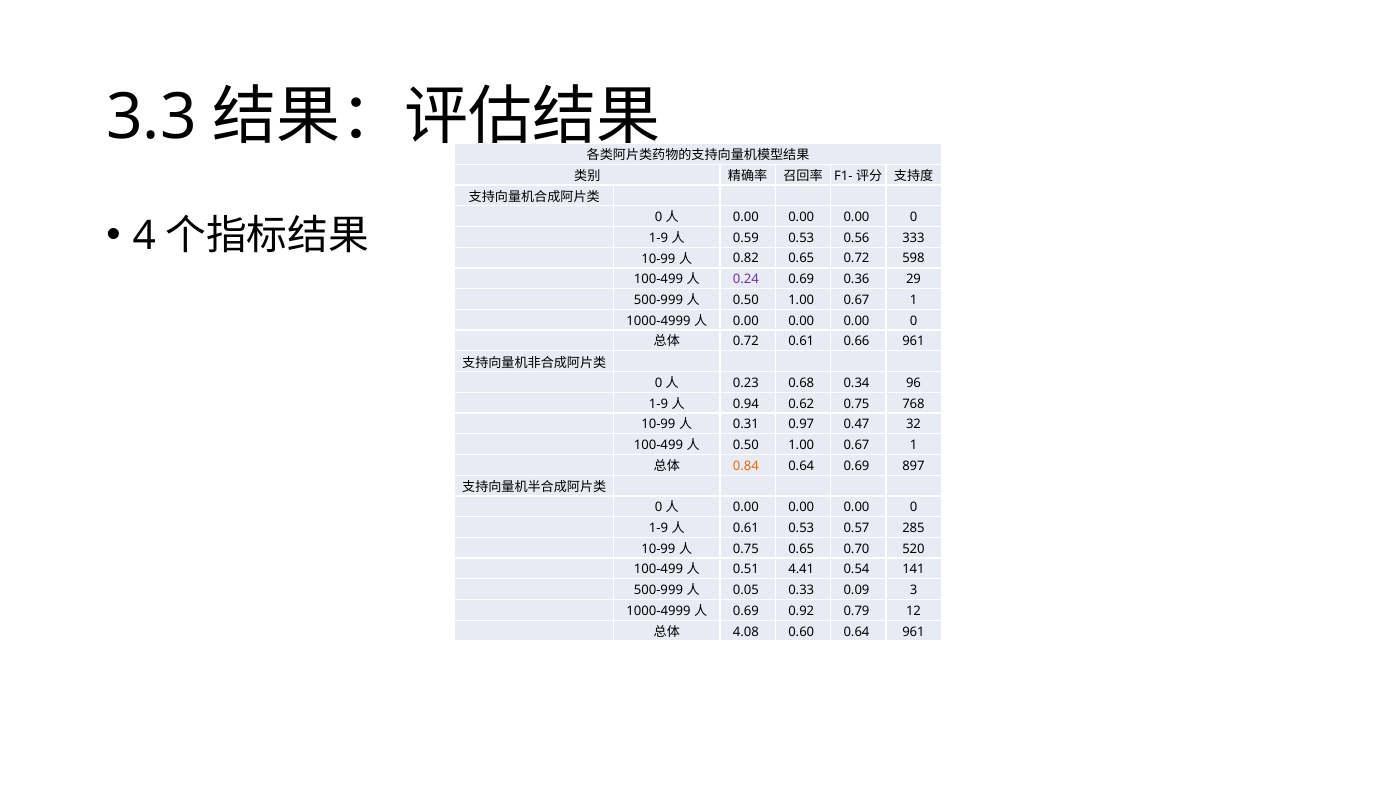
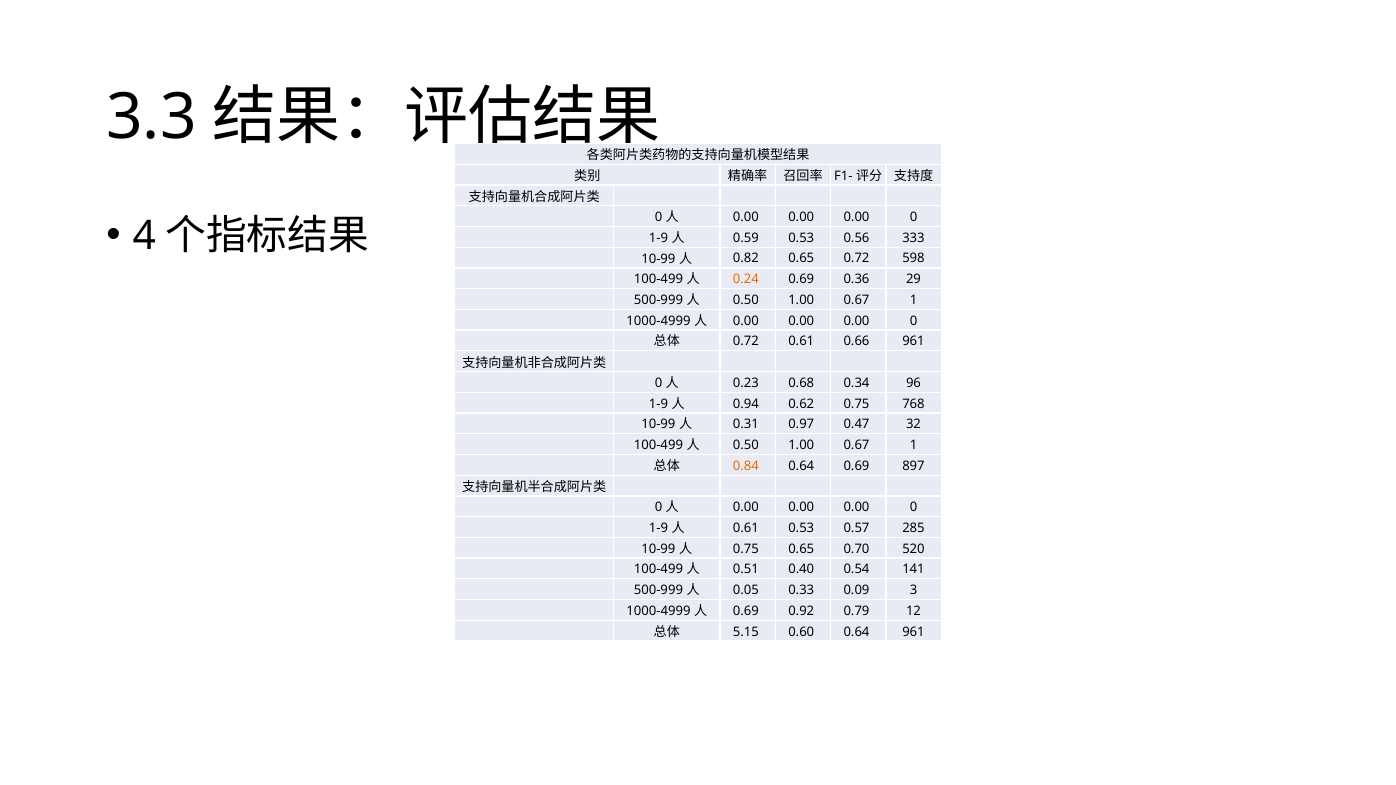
0.24 colour: purple -> orange
4.41: 4.41 -> 0.40
4.08: 4.08 -> 5.15
